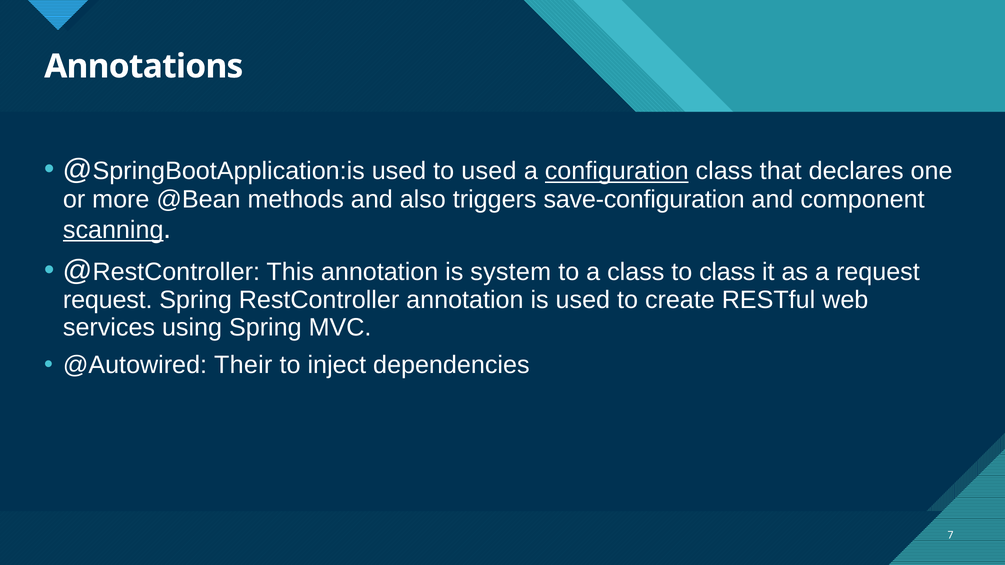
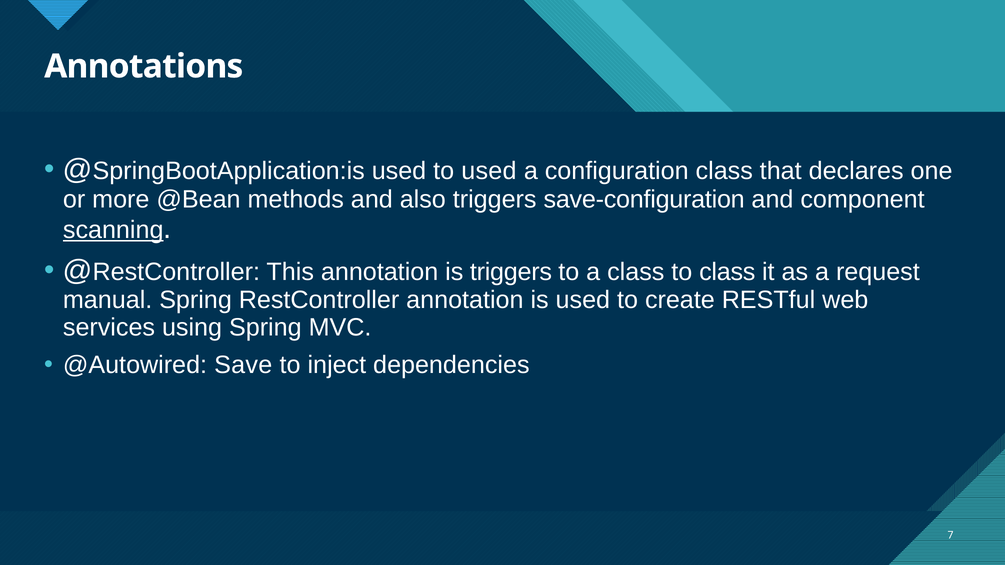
configuration underline: present -> none
is system: system -> triggers
request at (108, 300): request -> manual
Their: Their -> Save
